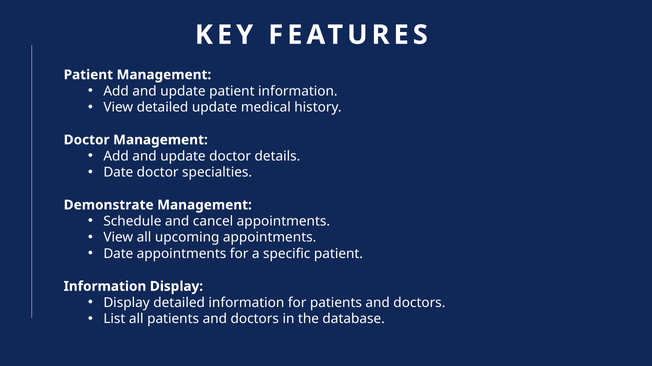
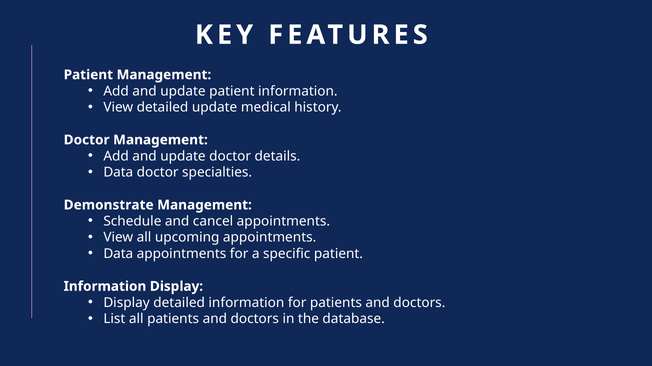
Date at (118, 173): Date -> Data
Date at (118, 254): Date -> Data
